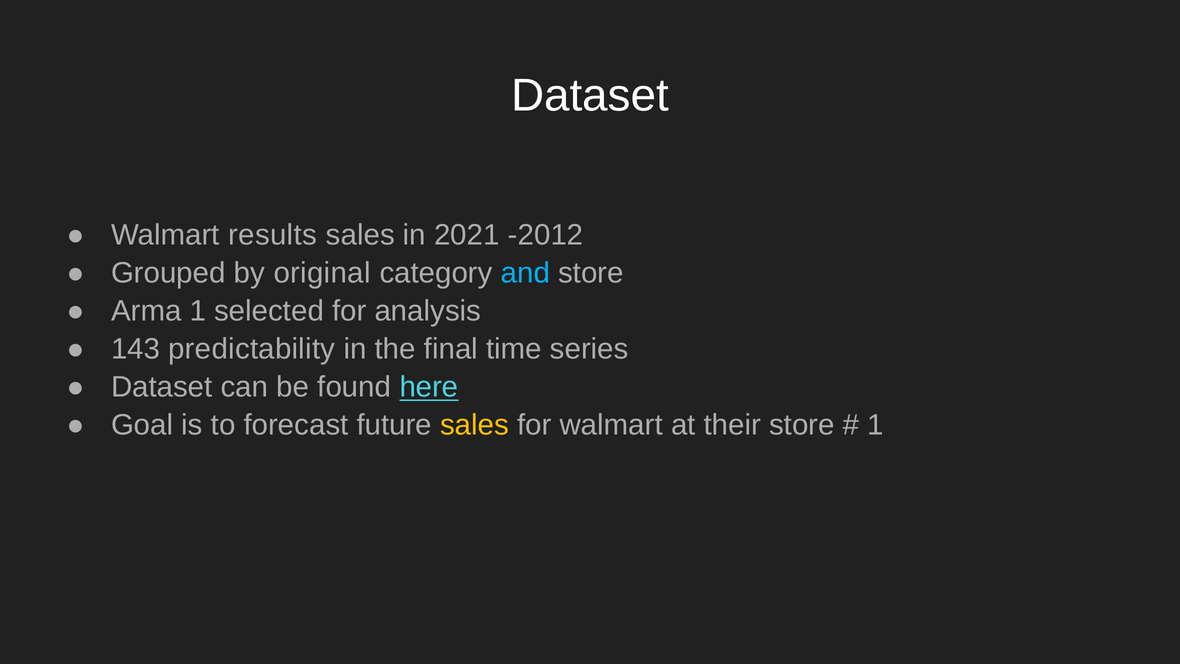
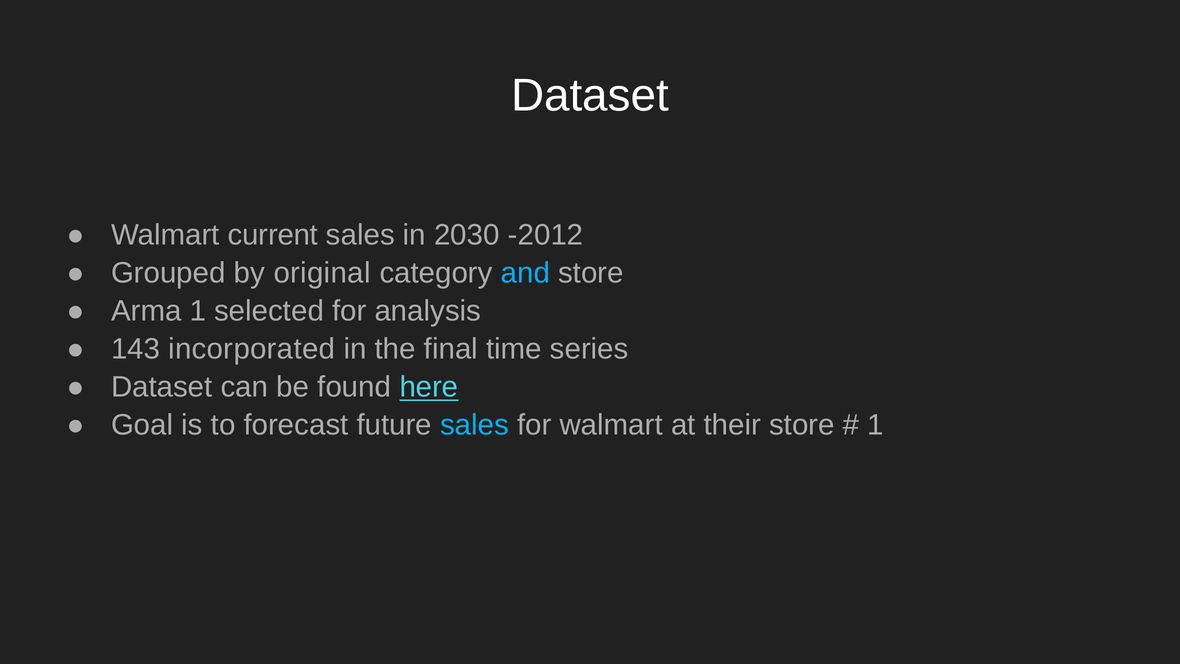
results: results -> current
2021: 2021 -> 2030
predictability: predictability -> incorporated
sales at (474, 425) colour: yellow -> light blue
